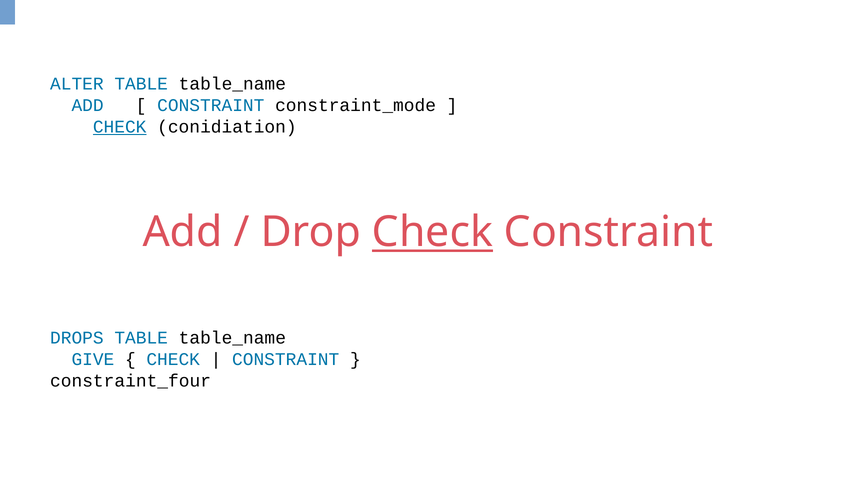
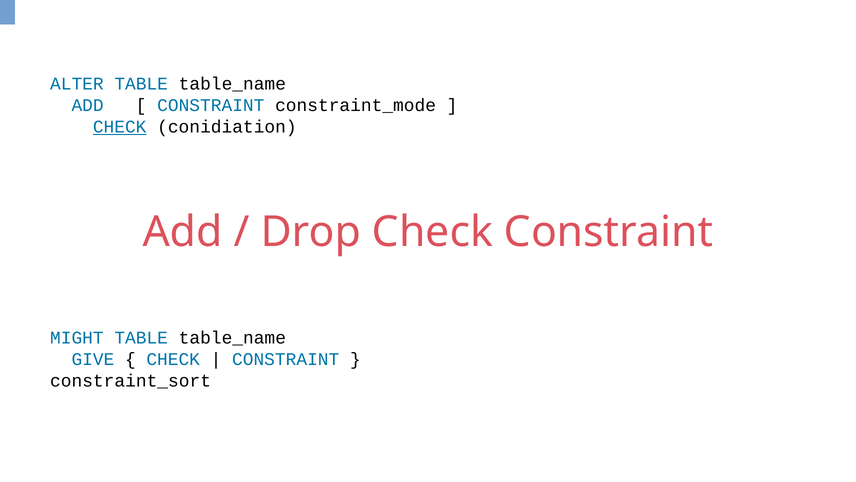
Check at (432, 232) underline: present -> none
DROPS: DROPS -> MIGHT
constraint_four: constraint_four -> constraint_sort
